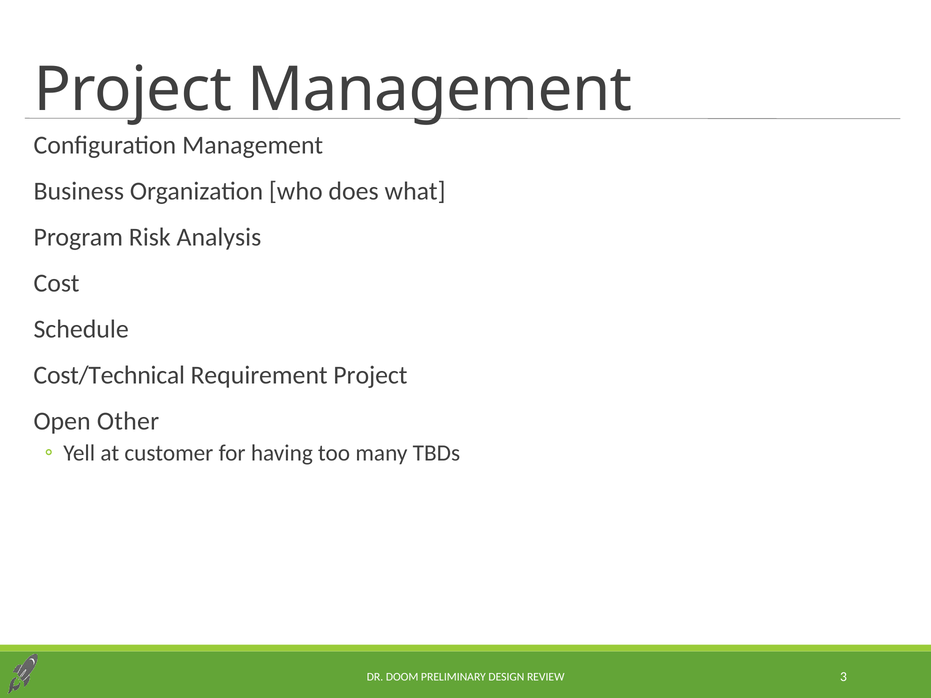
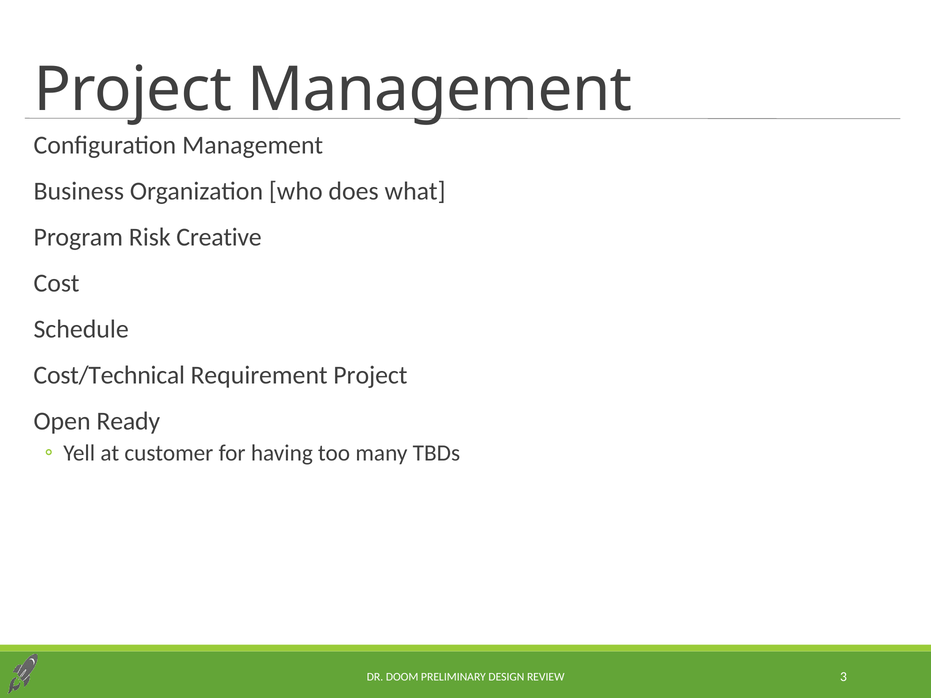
Analysis: Analysis -> Creative
Other: Other -> Ready
